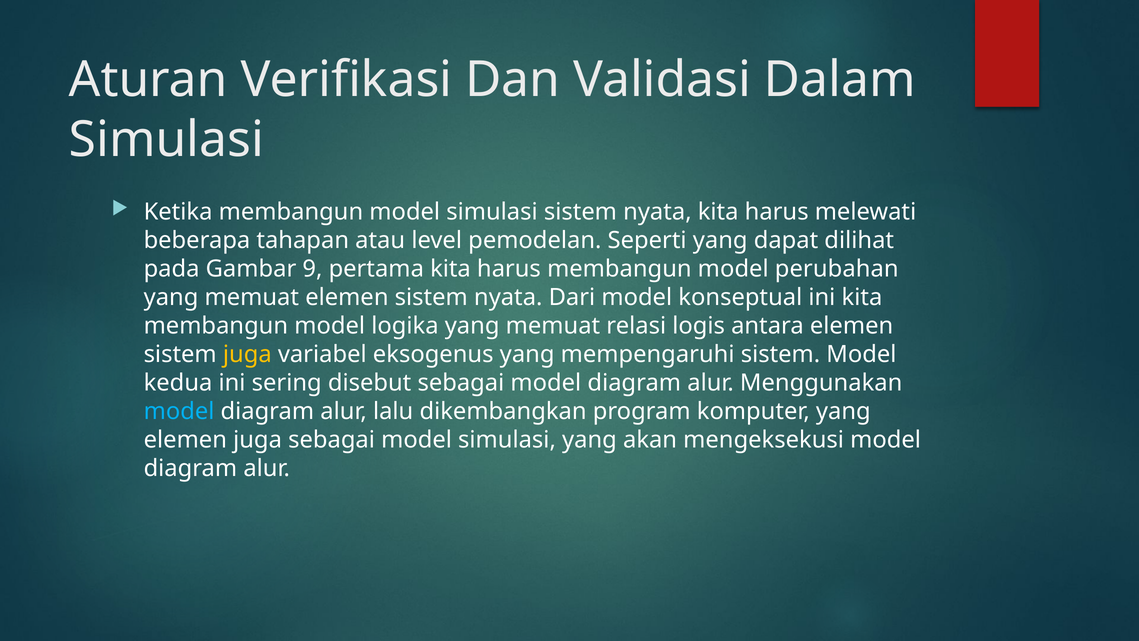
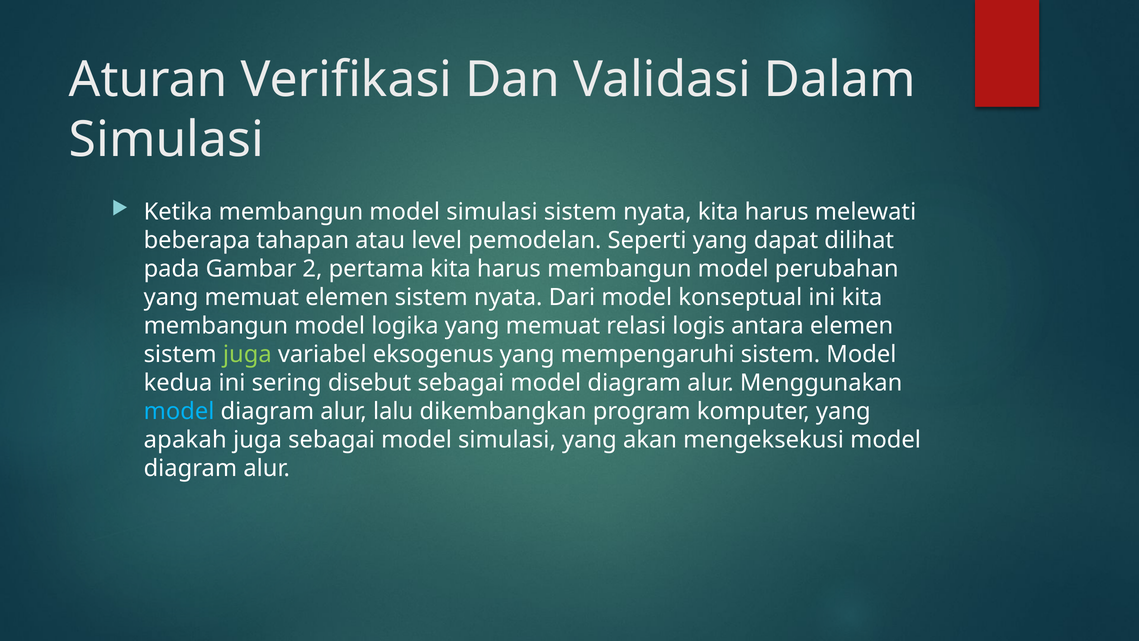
9: 9 -> 2
juga at (247, 354) colour: yellow -> light green
elemen at (185, 440): elemen -> apakah
